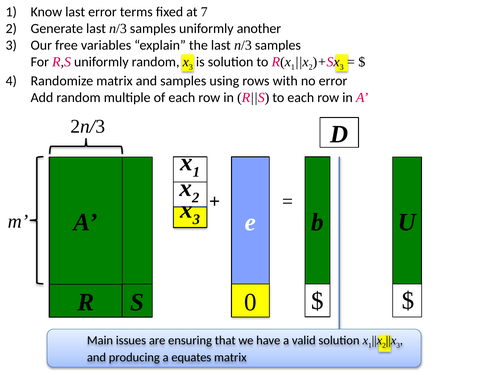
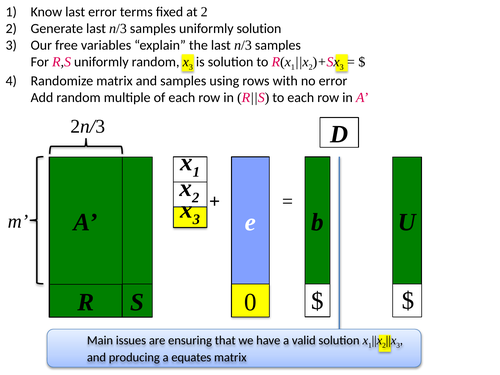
at 7: 7 -> 2
uniformly another: another -> solution
